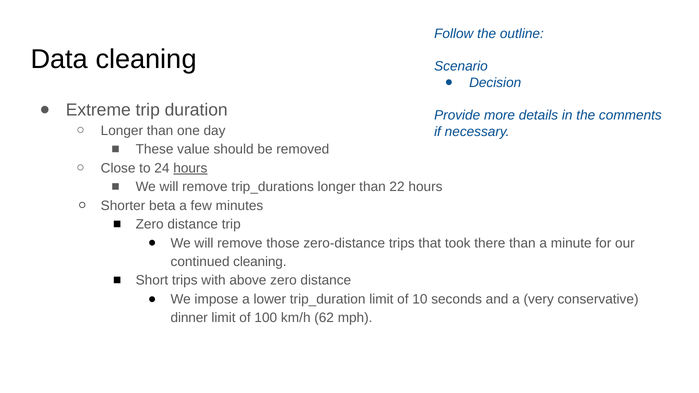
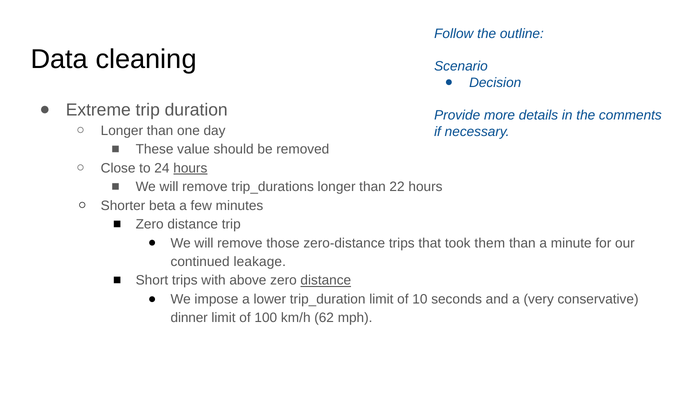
there: there -> them
continued cleaning: cleaning -> leakage
distance at (326, 281) underline: none -> present
